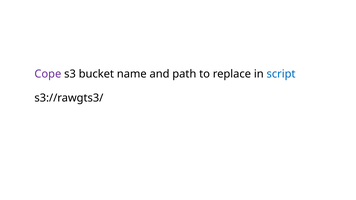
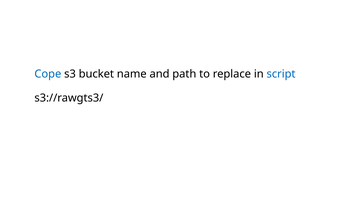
Cope colour: purple -> blue
